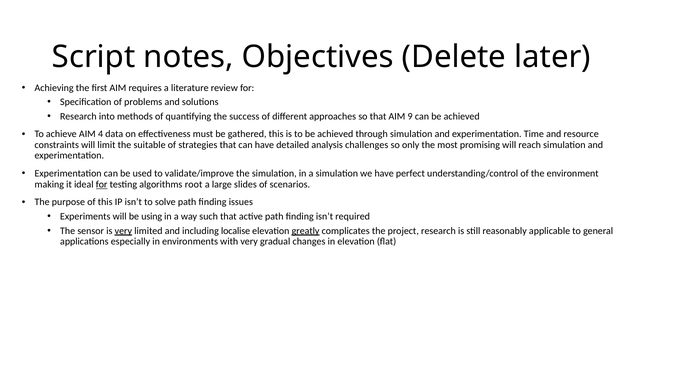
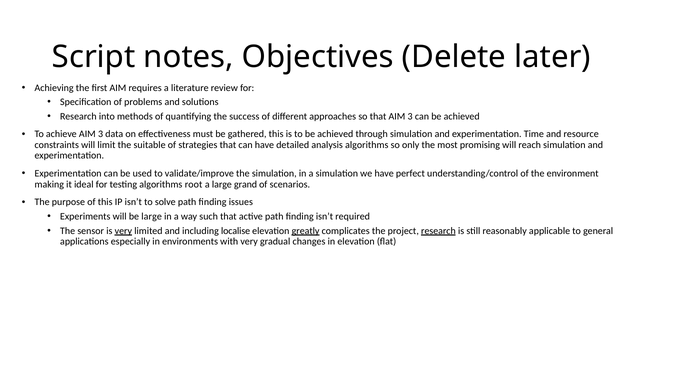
that AIM 9: 9 -> 3
achieve AIM 4: 4 -> 3
analysis challenges: challenges -> algorithms
for at (102, 184) underline: present -> none
slides: slides -> grand
be using: using -> large
research at (438, 231) underline: none -> present
